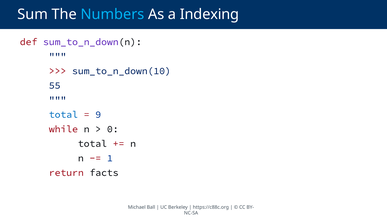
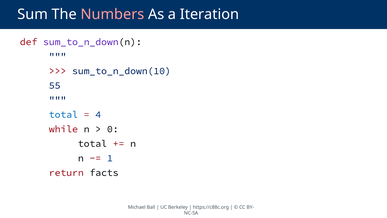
Numbers colour: light blue -> pink
Indexing: Indexing -> Iteration
9: 9 -> 4
